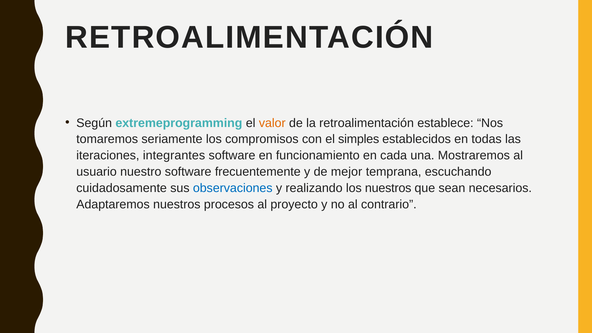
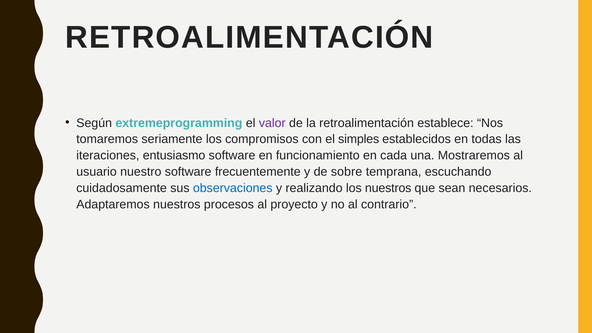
valor colour: orange -> purple
integrantes: integrantes -> entusiasmo
mejor: mejor -> sobre
